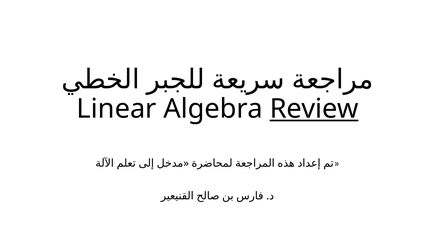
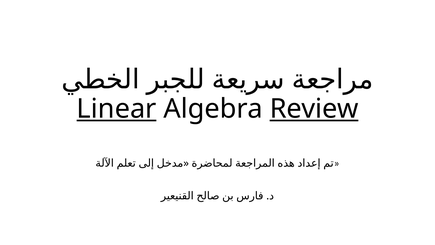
Linear underline: none -> present
